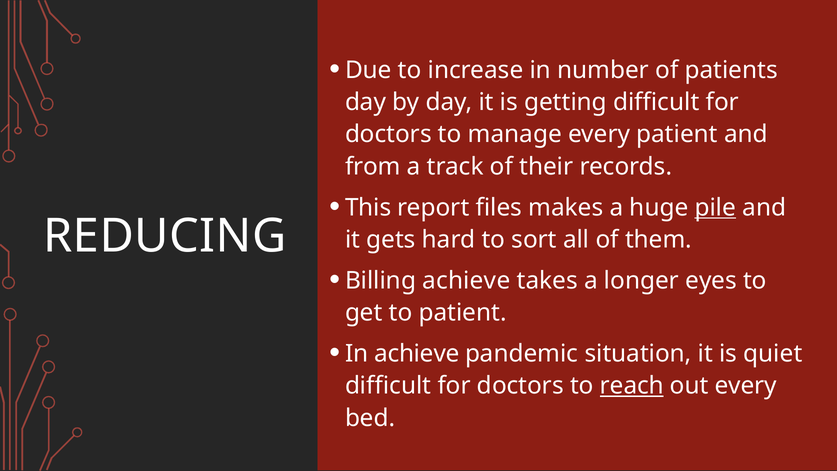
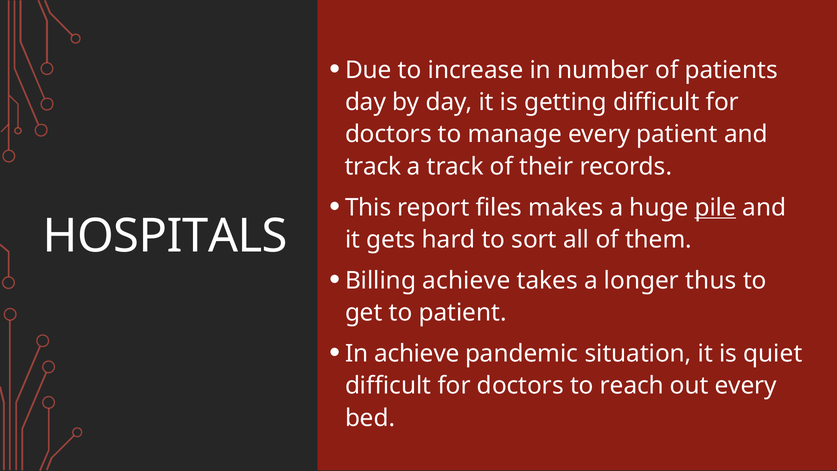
from at (373, 167): from -> track
REDUCING: REDUCING -> HOSPITALS
eyes: eyes -> thus
reach underline: present -> none
